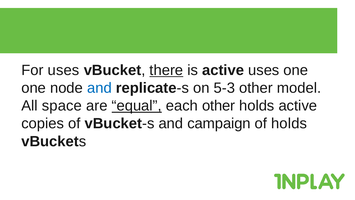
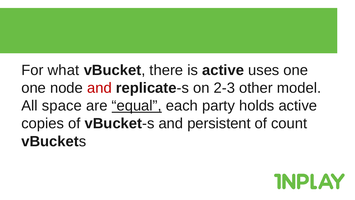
For uses: uses -> what
there underline: present -> none
and at (99, 88) colour: blue -> red
5-3: 5-3 -> 2-3
each other: other -> party
campaign: campaign -> persistent
of holds: holds -> count
